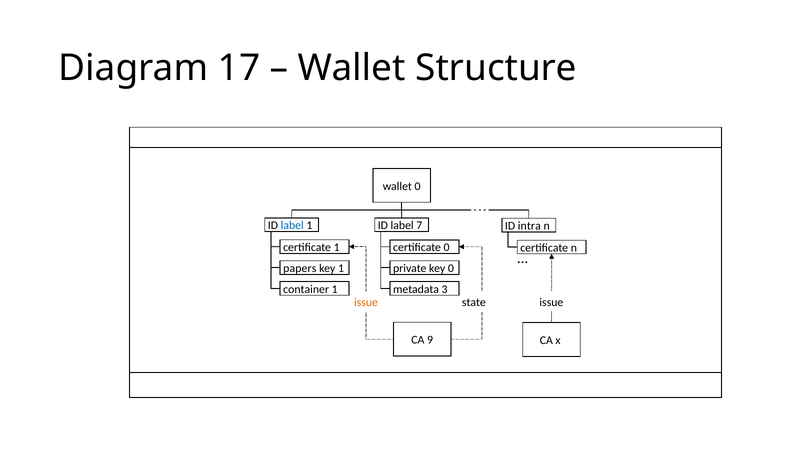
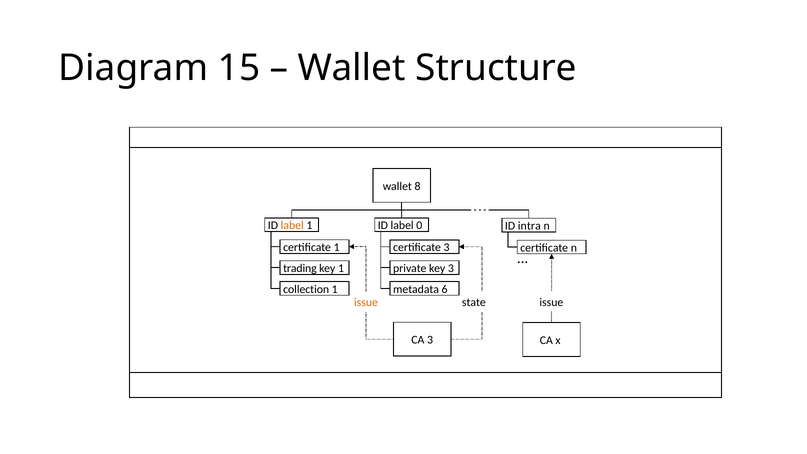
17: 17 -> 15
wallet 0: 0 -> 8
label at (292, 225) colour: blue -> orange
7: 7 -> 0
certificate 0: 0 -> 3
papers: papers -> trading
key 0: 0 -> 3
container: container -> collection
3: 3 -> 6
CA 9: 9 -> 3
